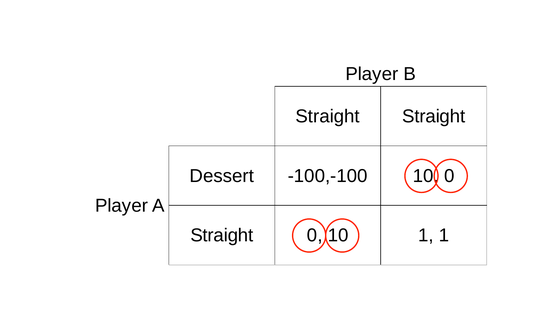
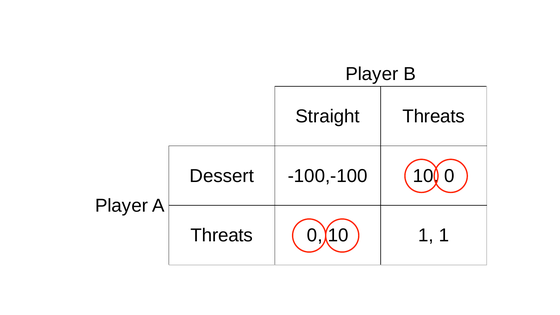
Straight Straight: Straight -> Threats
Straight at (222, 235): Straight -> Threats
